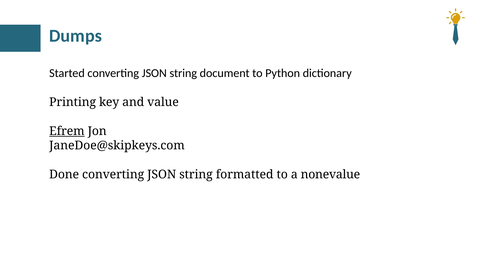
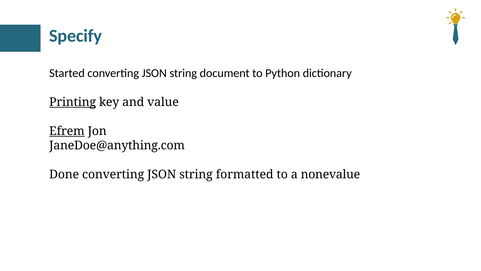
Dumps: Dumps -> Specify
Printing underline: none -> present
JaneDoe@skipkeys.com: JaneDoe@skipkeys.com -> JaneDoe@anything.com
